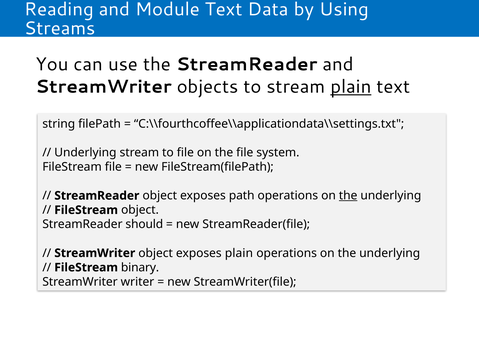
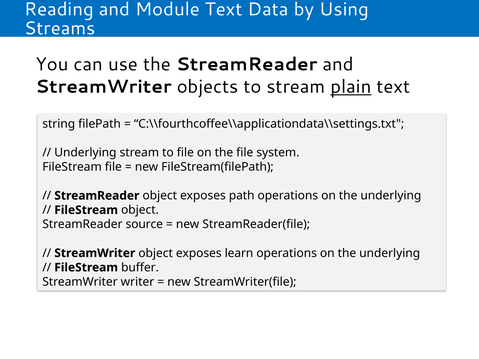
the at (348, 196) underline: present -> none
should: should -> source
exposes plain: plain -> learn
binary: binary -> buffer
